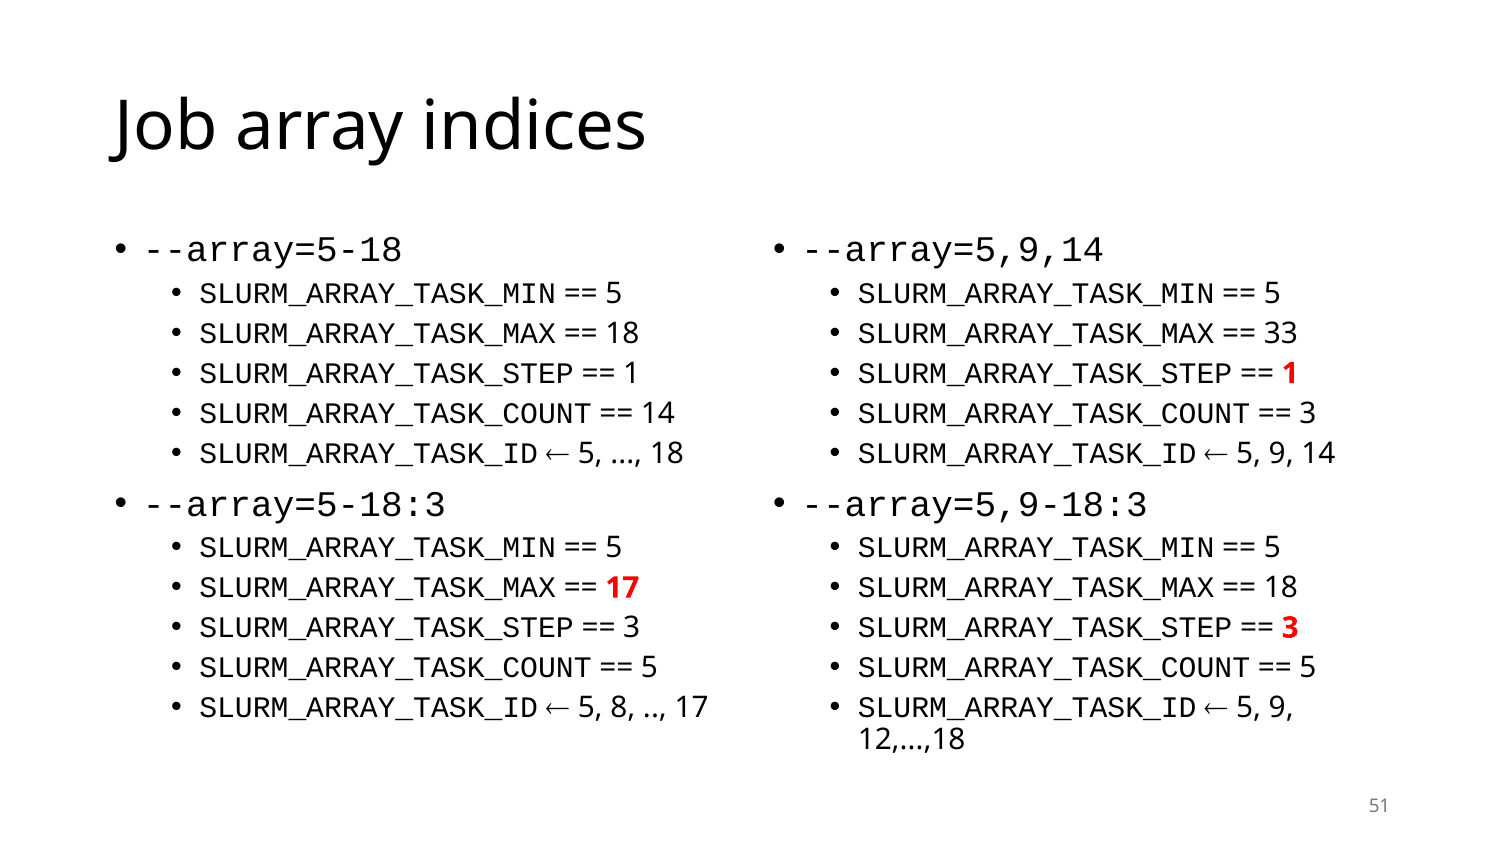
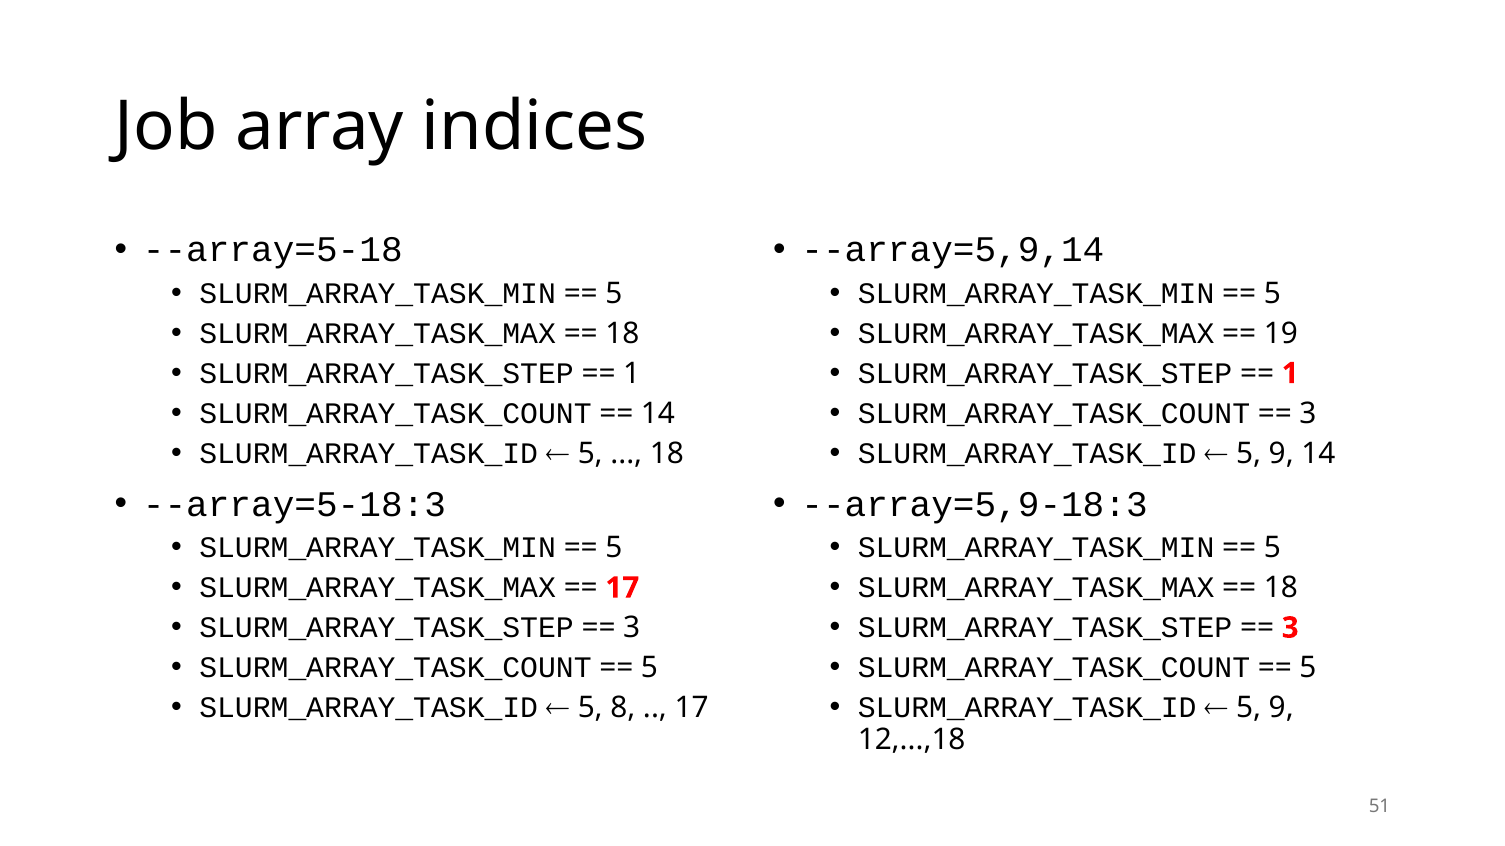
33: 33 -> 19
